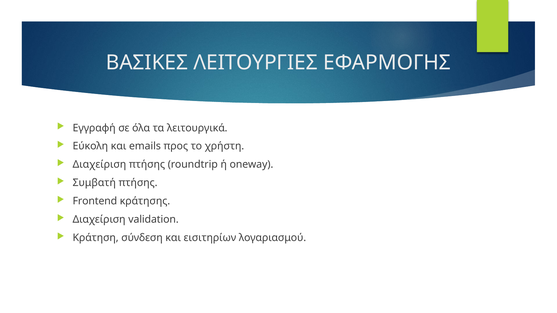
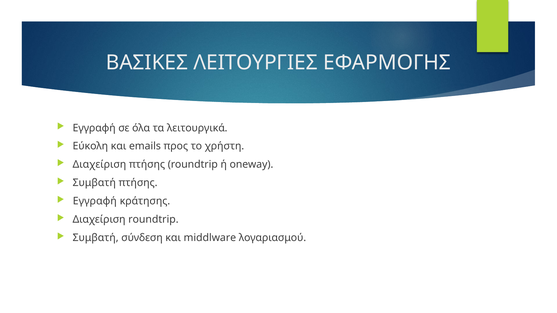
Frontend at (95, 201): Frontend -> Εγγραφή
Διαχείριση validation: validation -> roundtrip
Κράτηση at (96, 238): Κράτηση -> Συμβατή
εισιτηρίων: εισιτηρίων -> middlware
